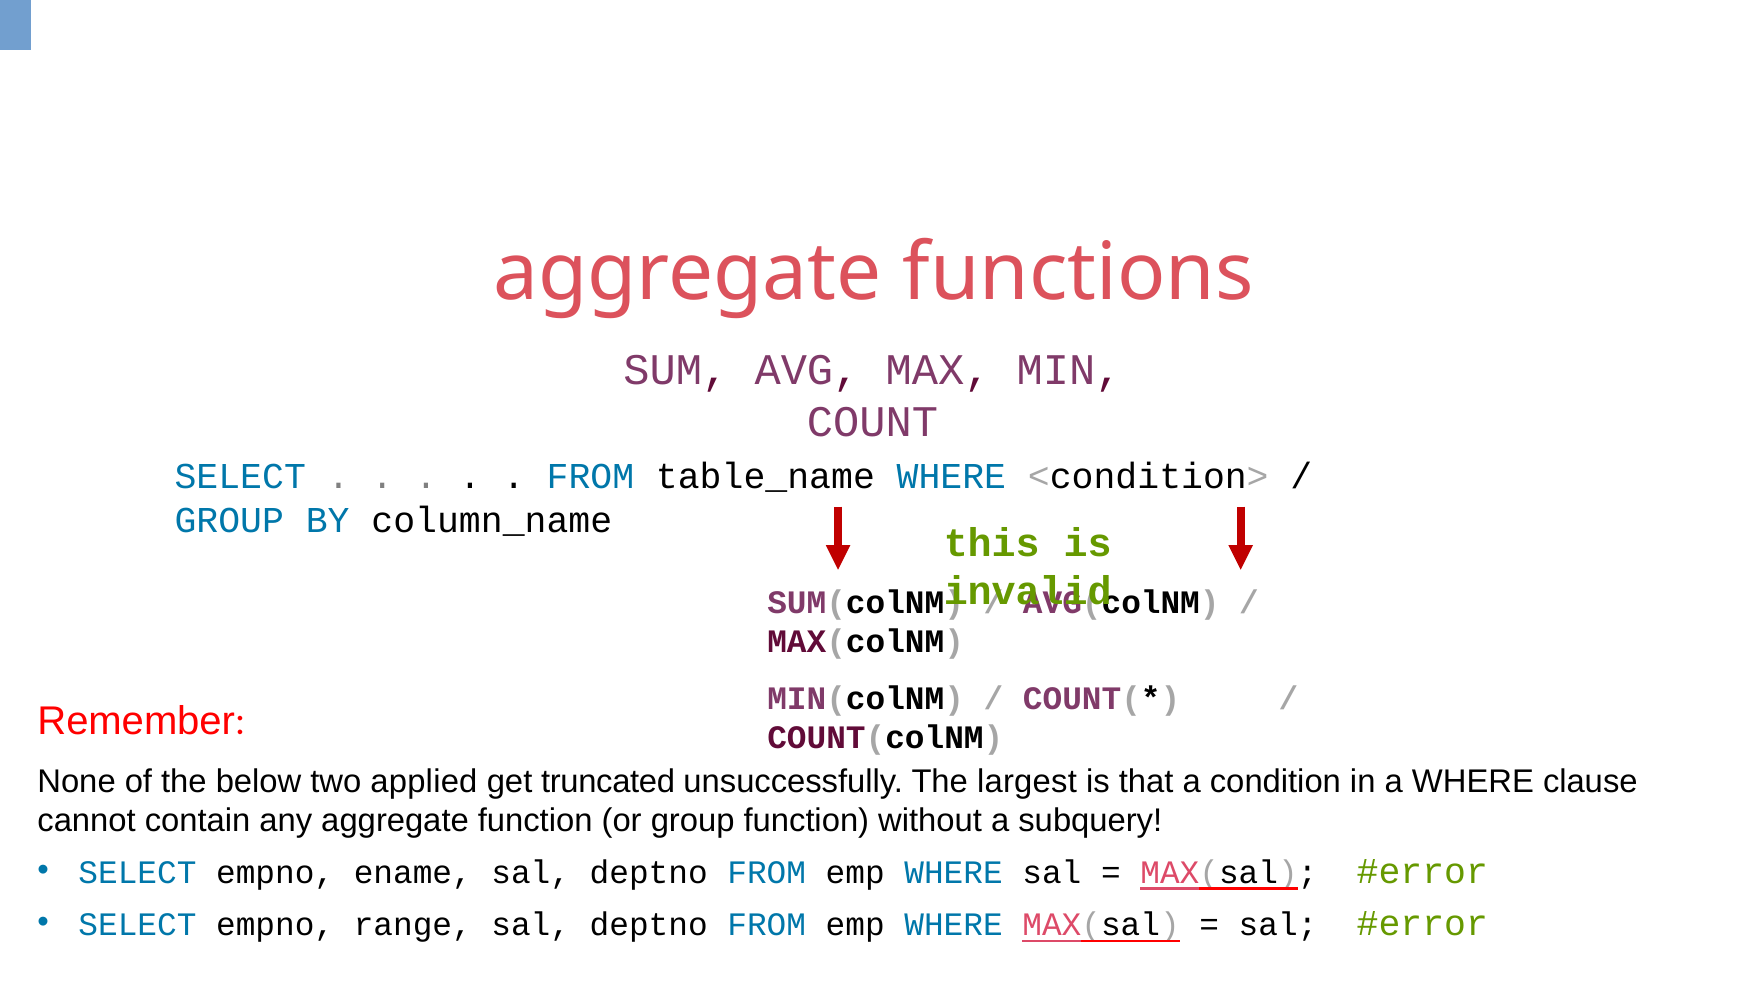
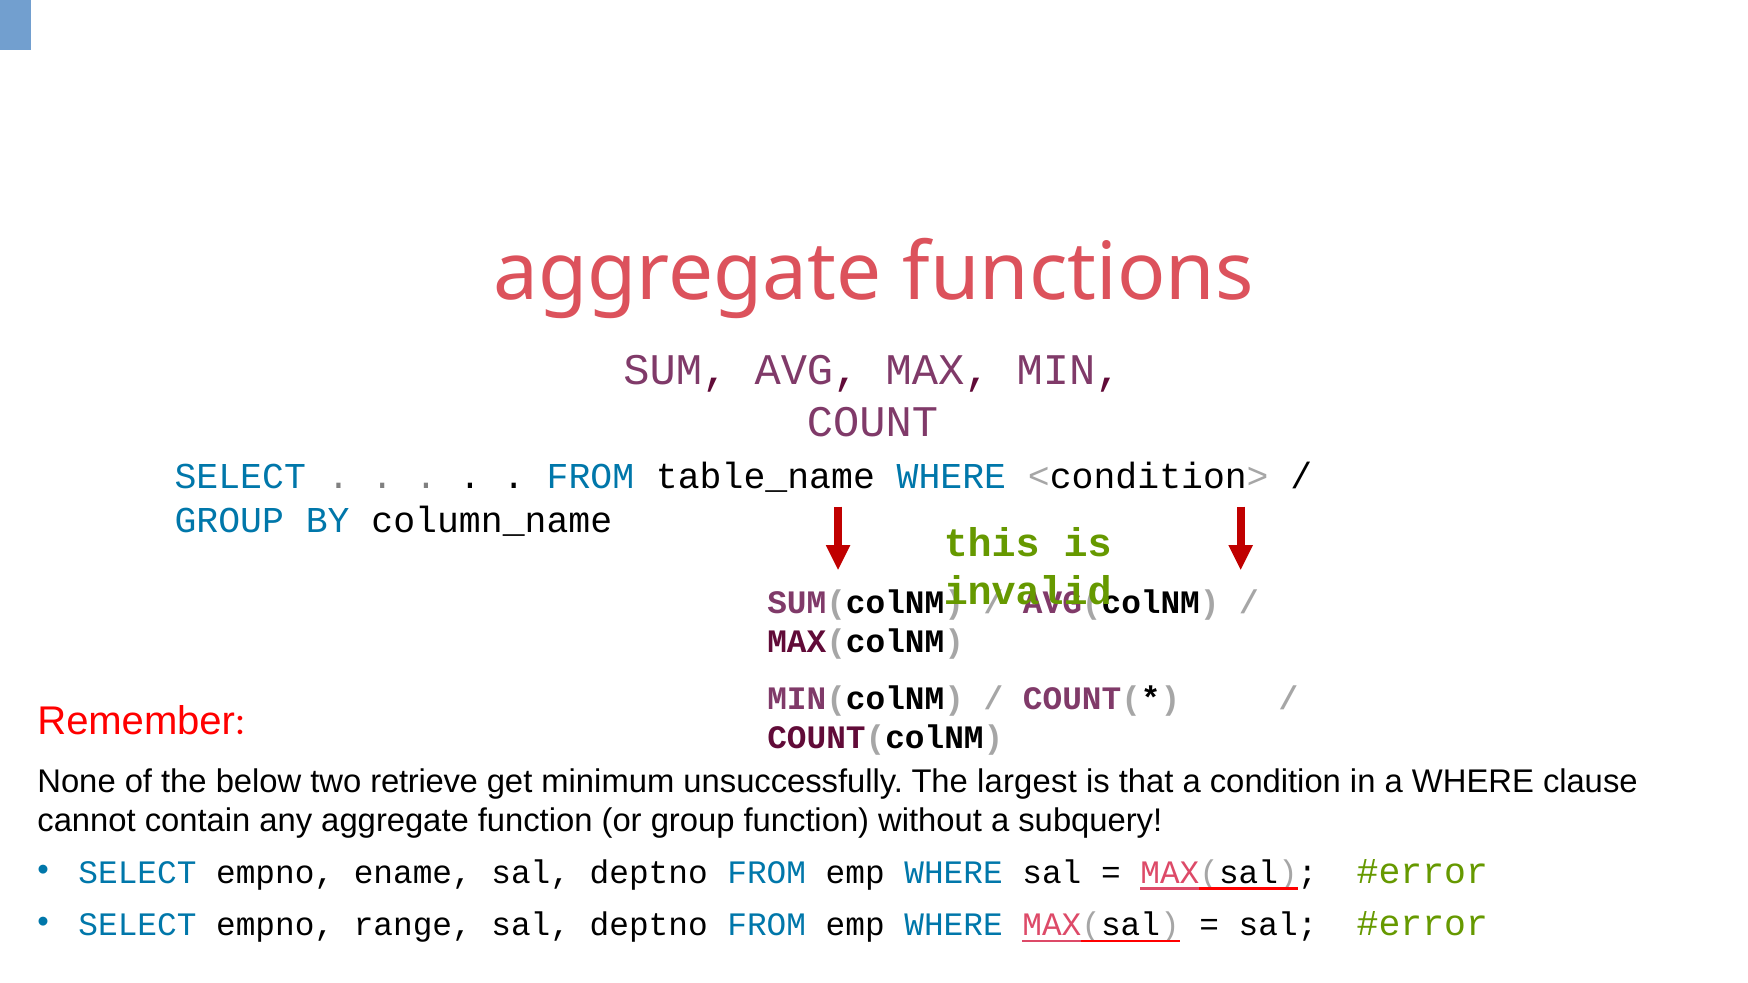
applied: applied -> retrieve
truncated: truncated -> minimum
